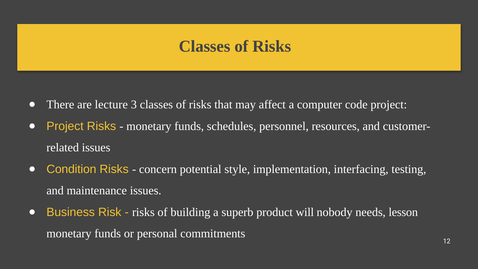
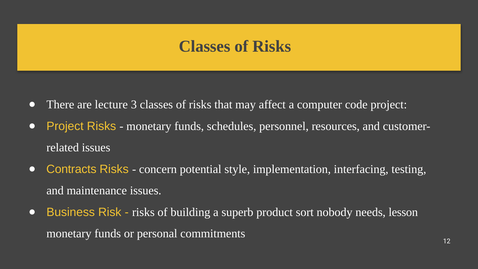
Condition: Condition -> Contracts
will: will -> sort
